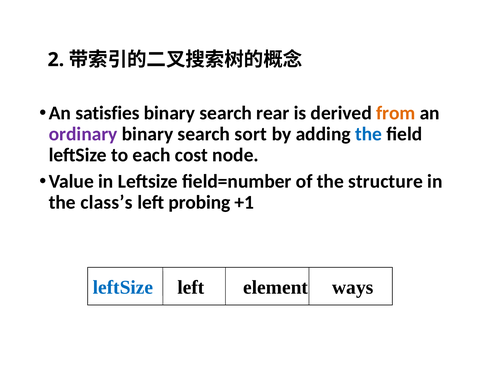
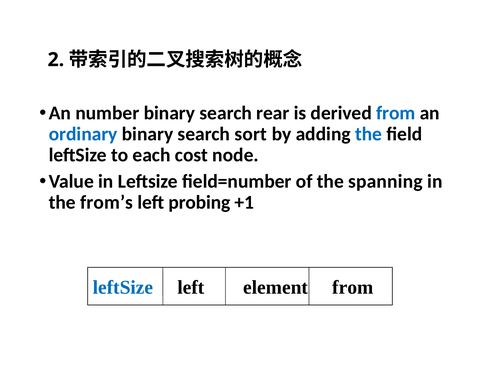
satisfies: satisfies -> number
from at (396, 113) colour: orange -> blue
ordinary colour: purple -> blue
structure: structure -> spanning
class’s: class’s -> from’s
element ways: ways -> from
